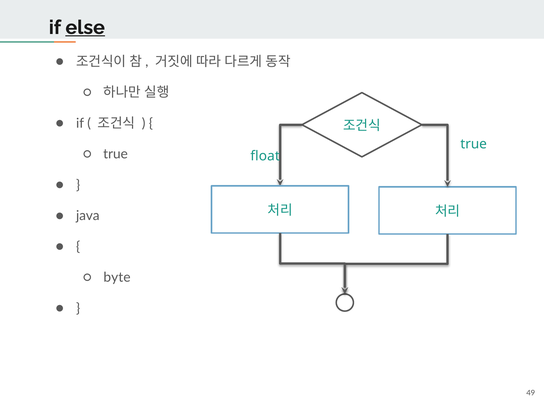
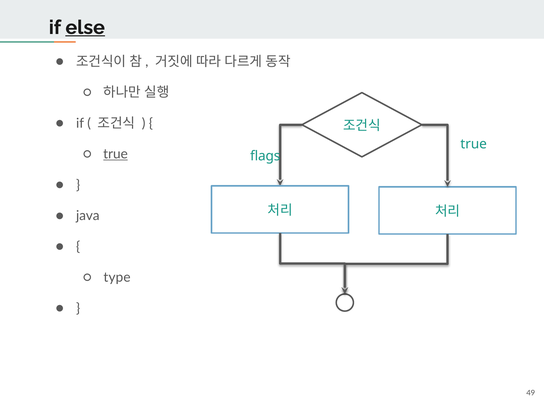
true at (116, 154) underline: none -> present
float: float -> flags
byte: byte -> type
